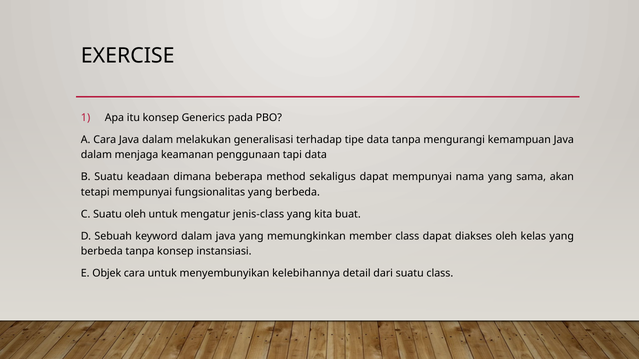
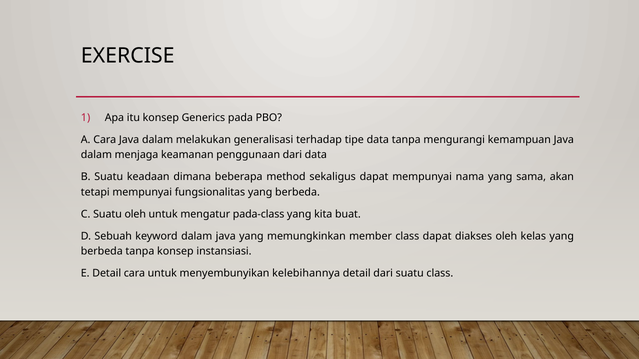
penggunaan tapi: tapi -> dari
jenis-class: jenis-class -> pada-class
E Objek: Objek -> Detail
